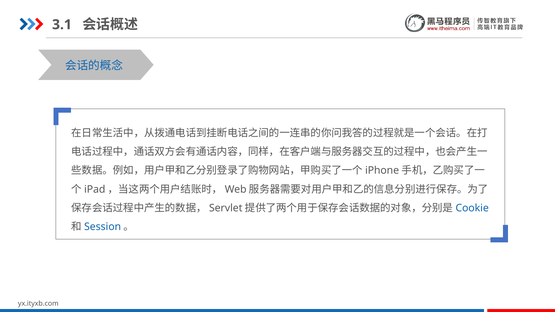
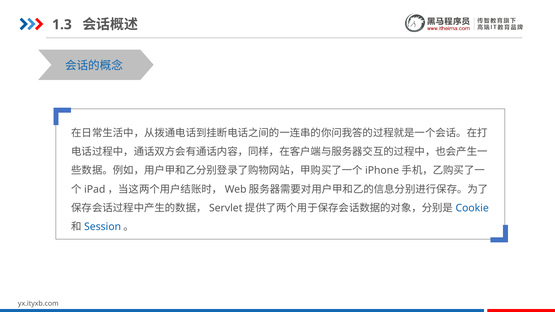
3.1: 3.1 -> 1.3
